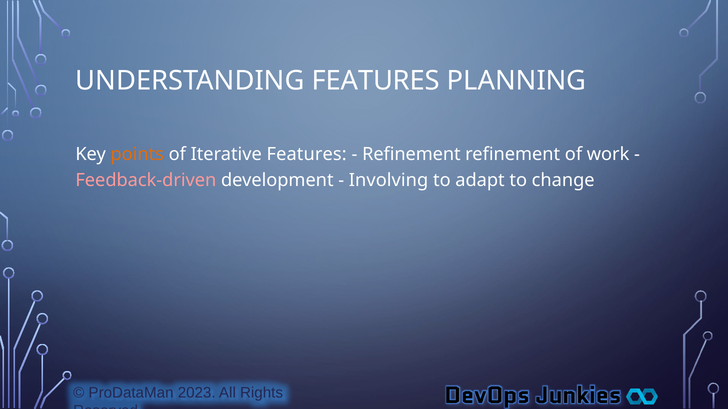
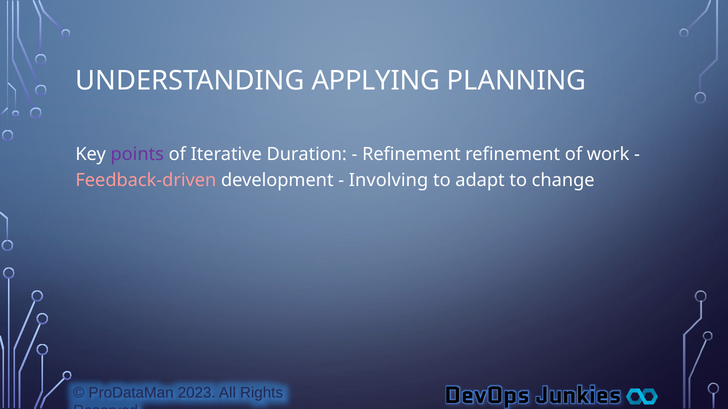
UNDERSTANDING FEATURES: FEATURES -> APPLYING
points colour: orange -> purple
Iterative Features: Features -> Duration
